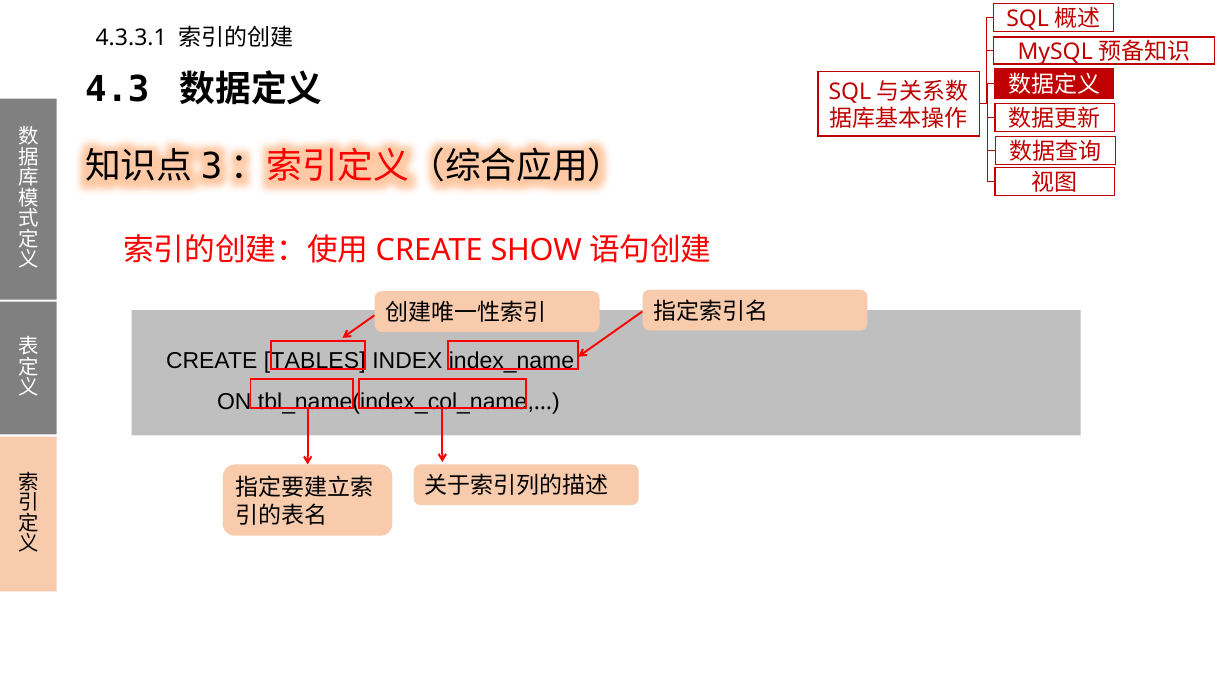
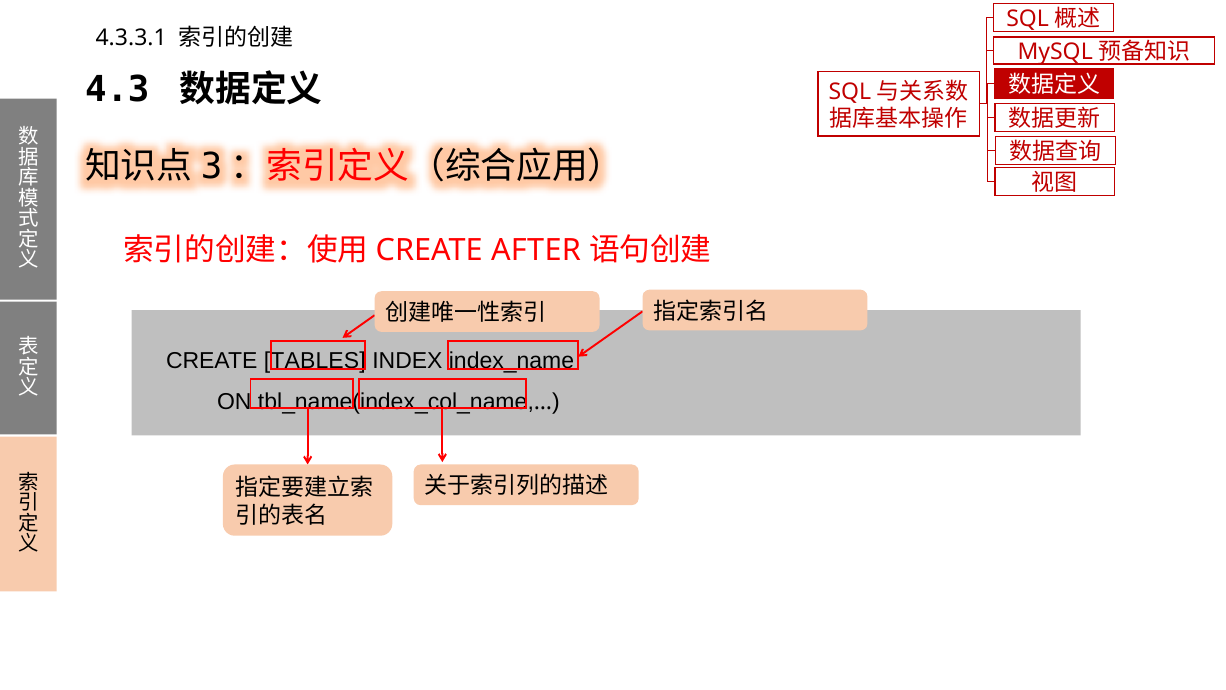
SHOW: SHOW -> AFTER
